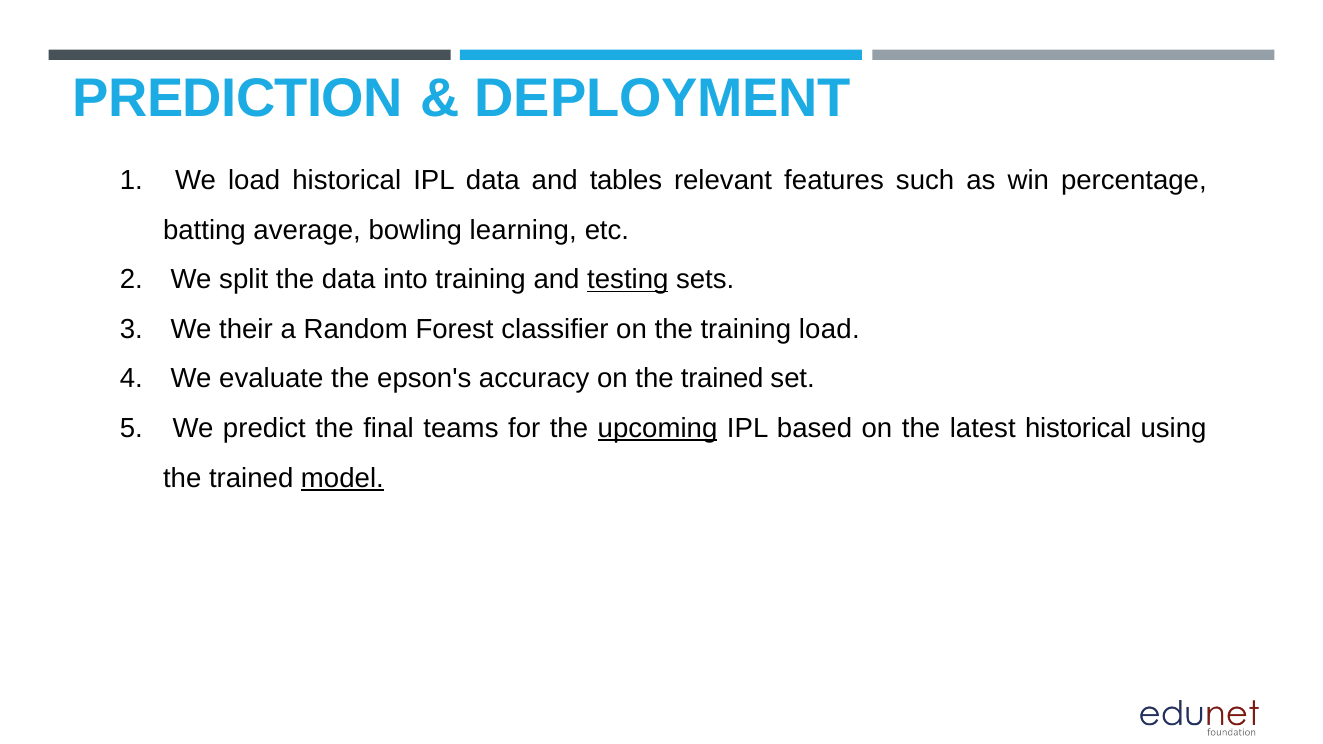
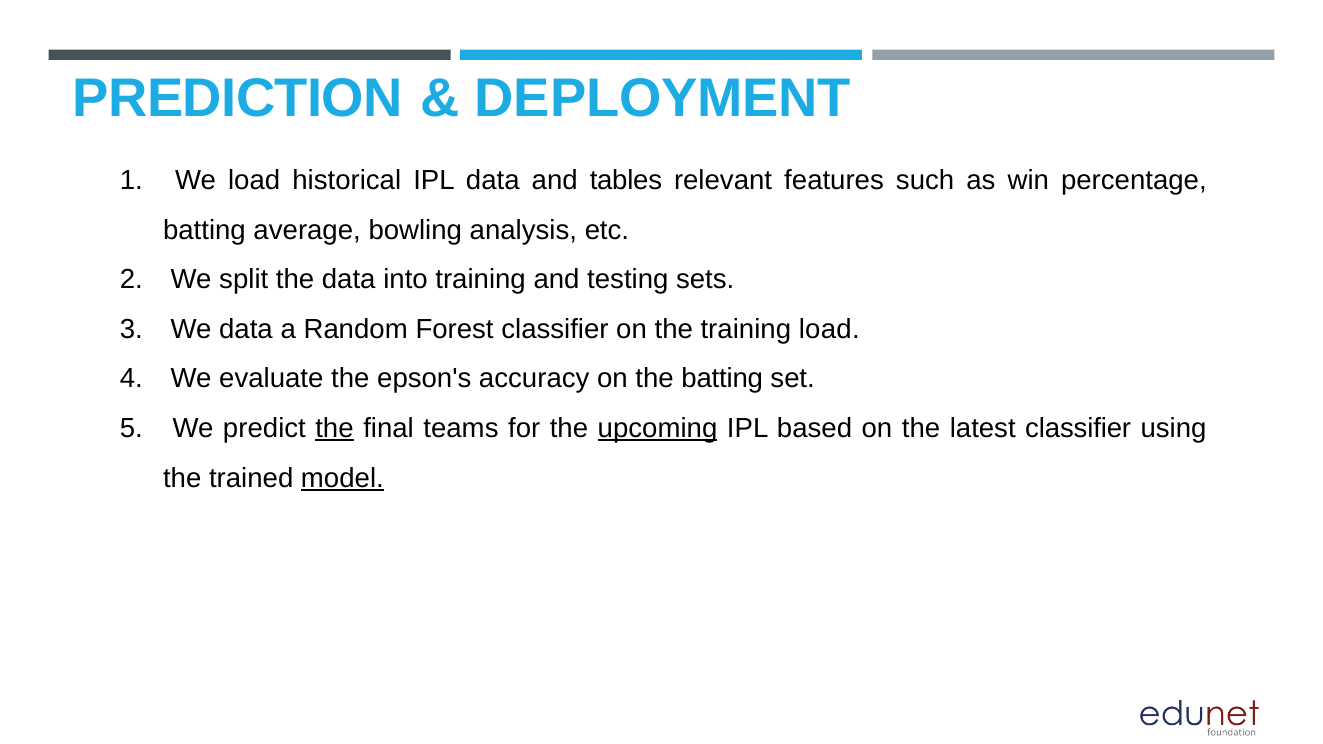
learning: learning -> analysis
testing underline: present -> none
We their: their -> data
on the trained: trained -> batting
the at (334, 428) underline: none -> present
latest historical: historical -> classifier
